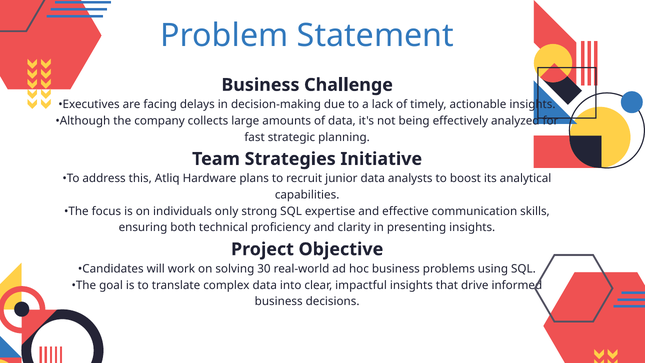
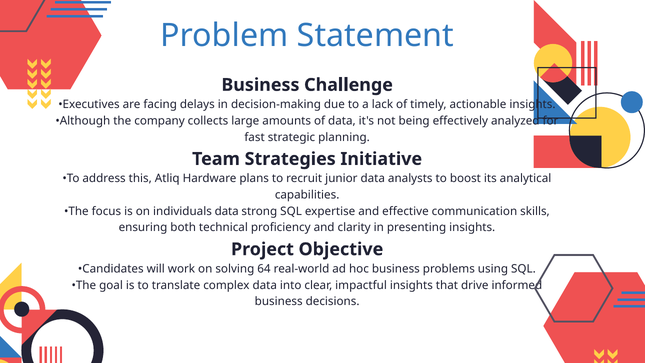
individuals only: only -> data
30: 30 -> 64
